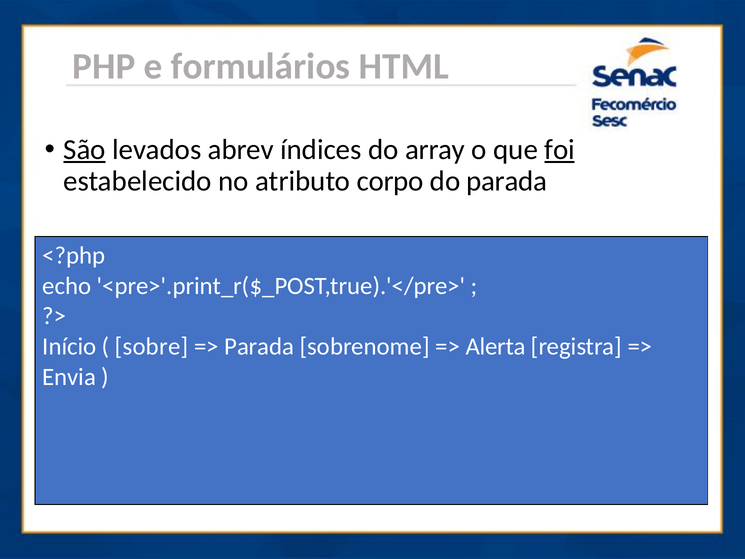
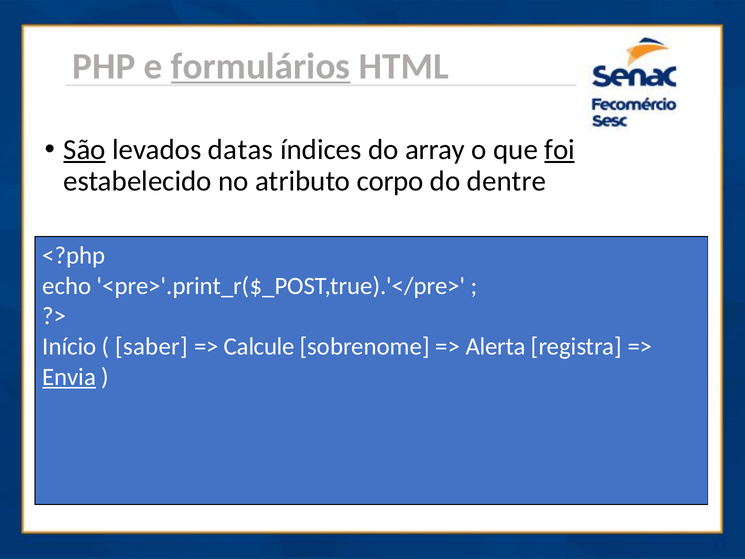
formulários underline: none -> present
abrev: abrev -> datas
do parada: parada -> dentre
sobre: sobre -> saber
Parada at (259, 346): Parada -> Calcule
Envia underline: none -> present
